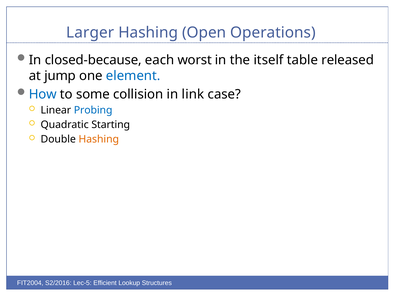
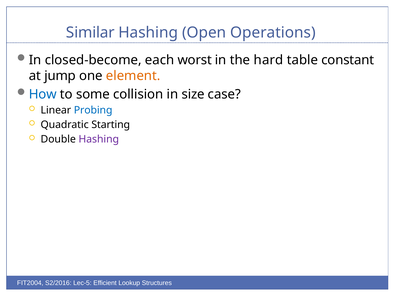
Larger: Larger -> Similar
closed-because: closed-because -> closed-become
itself: itself -> hard
released: released -> constant
element colour: blue -> orange
link: link -> size
Hashing at (99, 139) colour: orange -> purple
